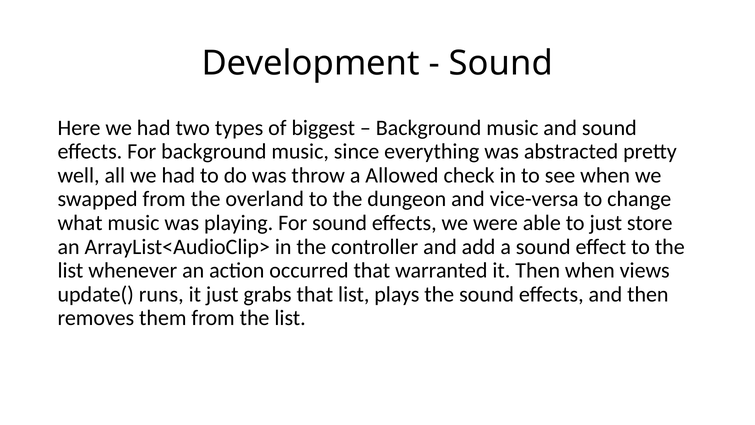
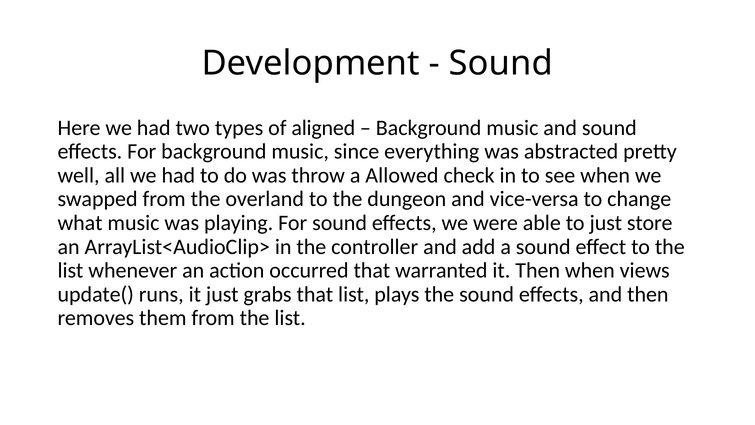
biggest: biggest -> aligned
